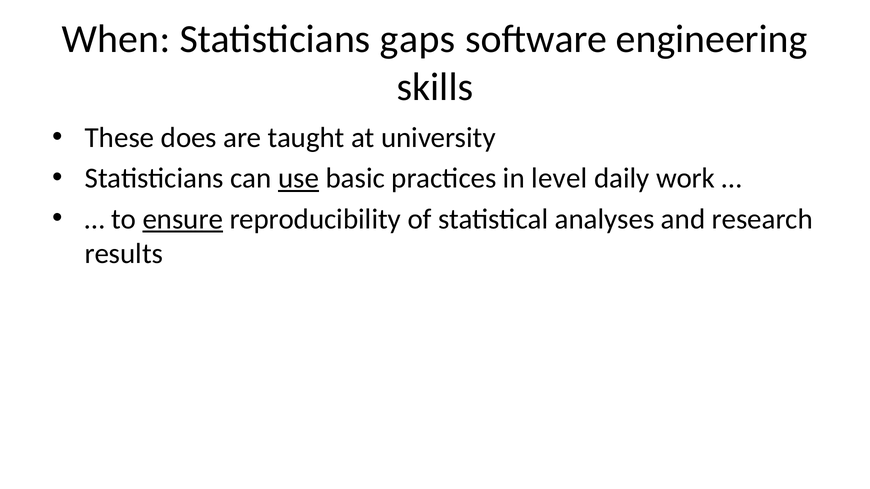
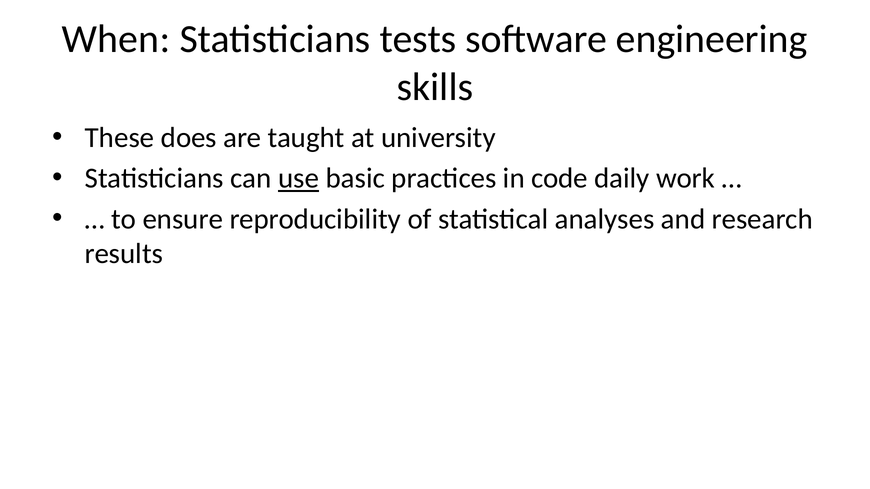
gaps: gaps -> tests
level: level -> code
ensure underline: present -> none
